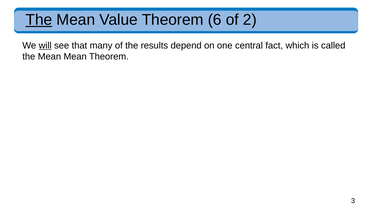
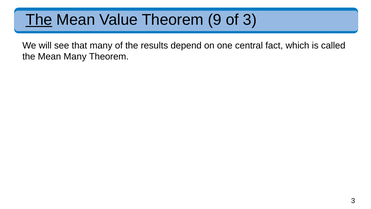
6: 6 -> 9
of 2: 2 -> 3
will underline: present -> none
Mean Mean: Mean -> Many
